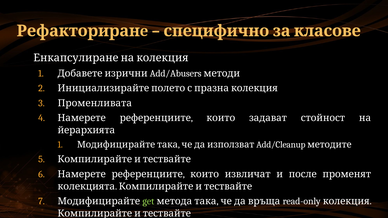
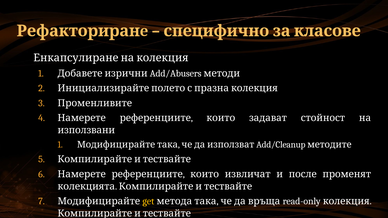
Променливата: Променливата -> Променливите
йерархията: йерархията -> използвани
get colour: light green -> yellow
